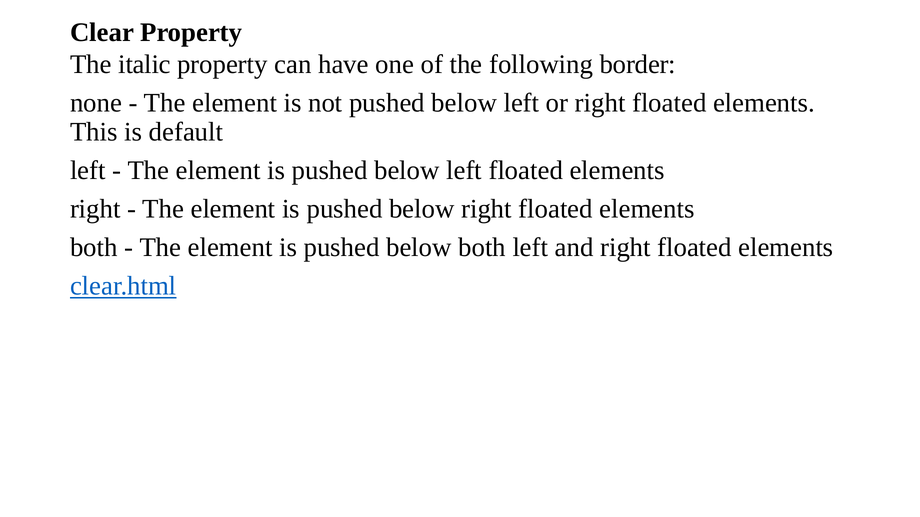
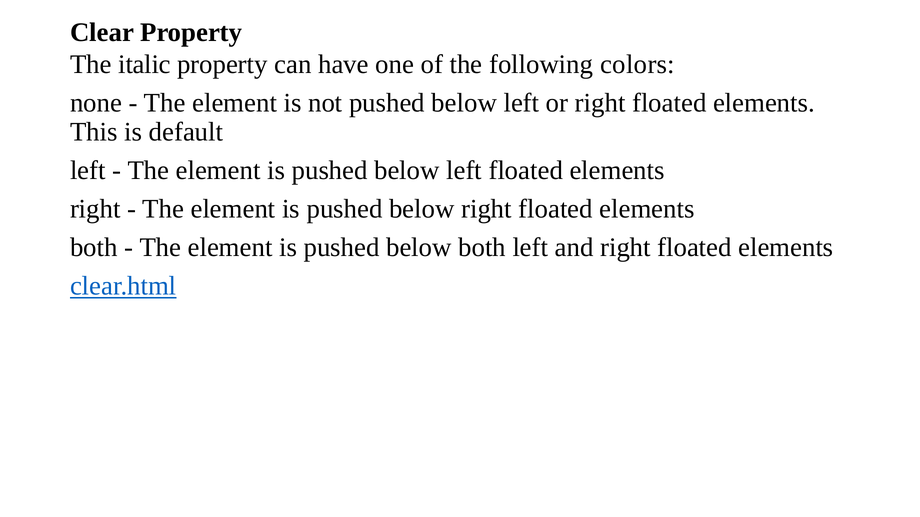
border: border -> colors
